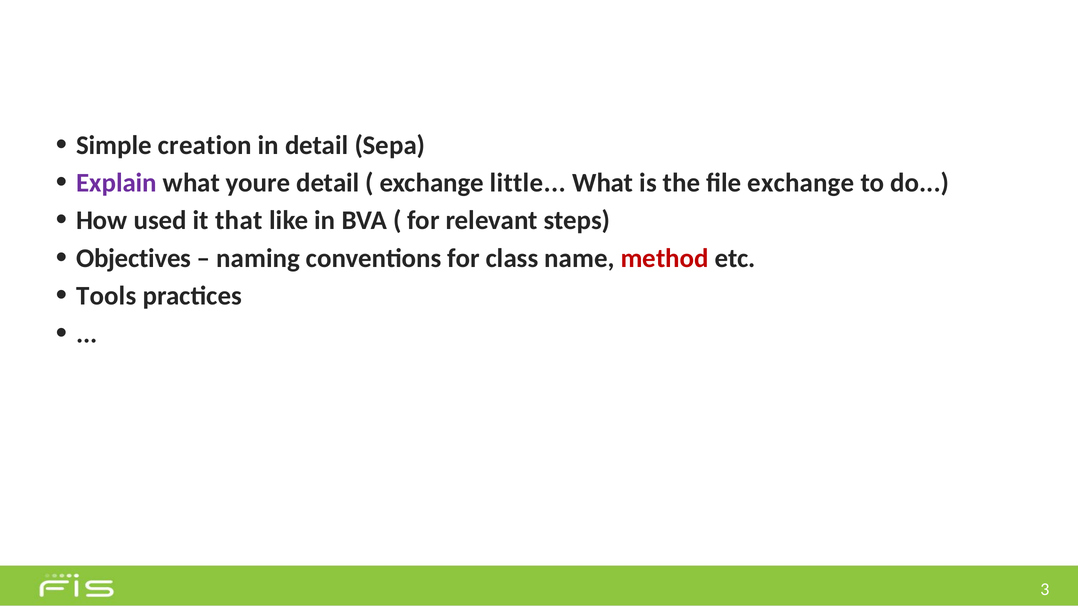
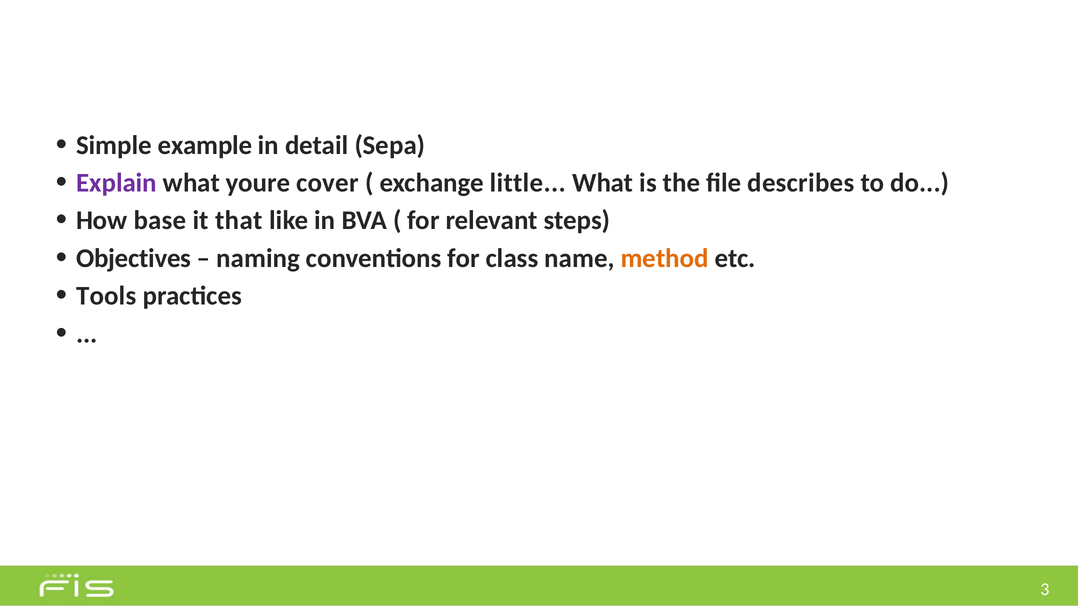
creation: creation -> example
youre detail: detail -> cover
file exchange: exchange -> describes
used: used -> base
method colour: red -> orange
